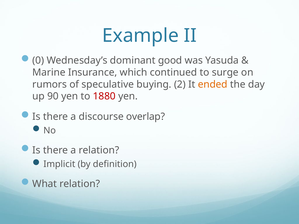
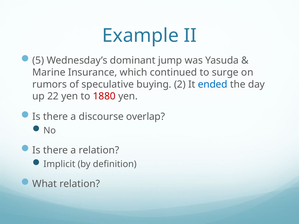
0: 0 -> 5
good: good -> jump
ended colour: orange -> blue
90: 90 -> 22
